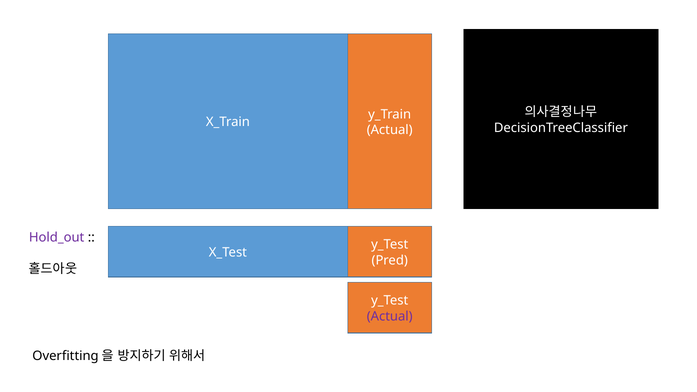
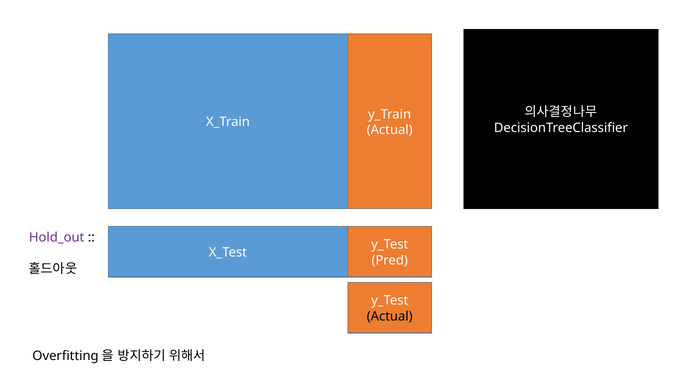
Actual at (390, 316) colour: purple -> black
